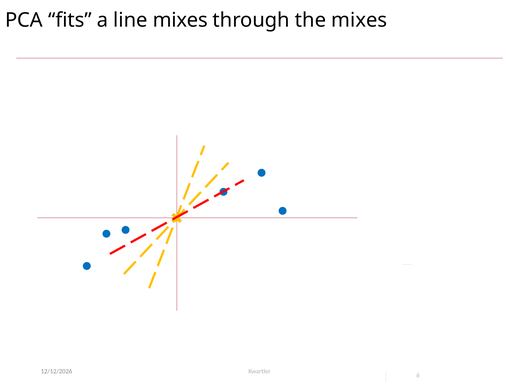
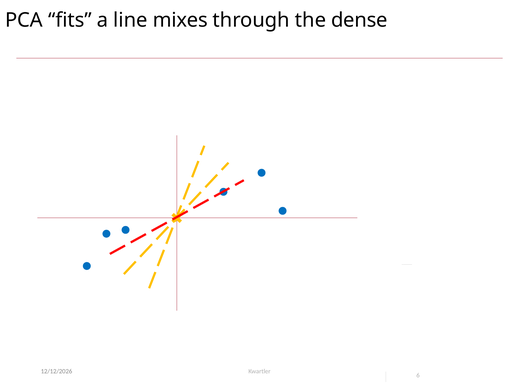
the mixes: mixes -> dense
